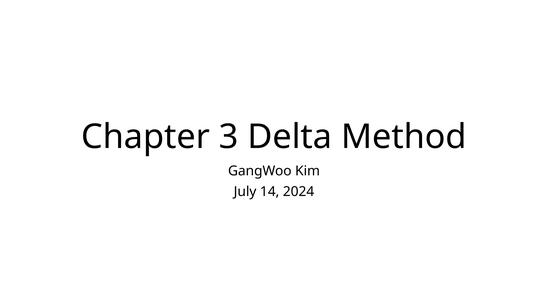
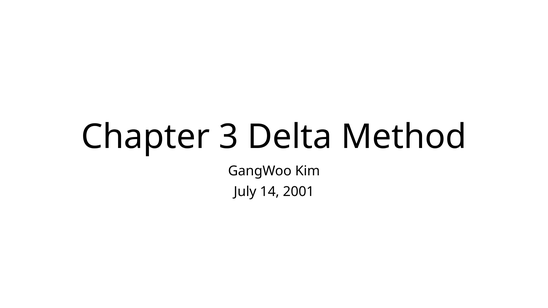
2024: 2024 -> 2001
